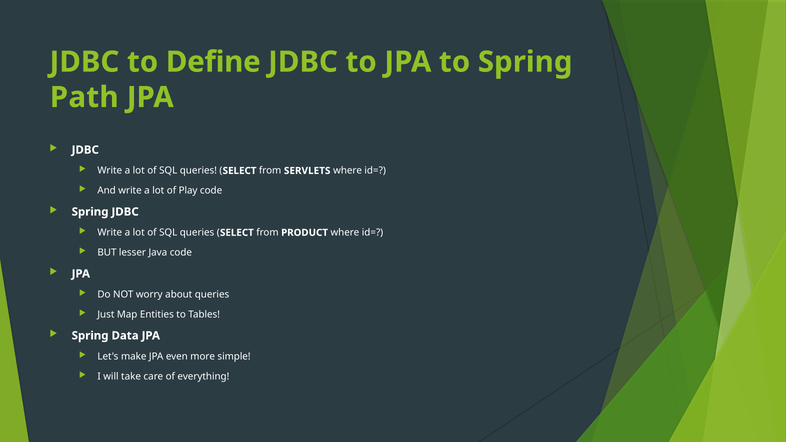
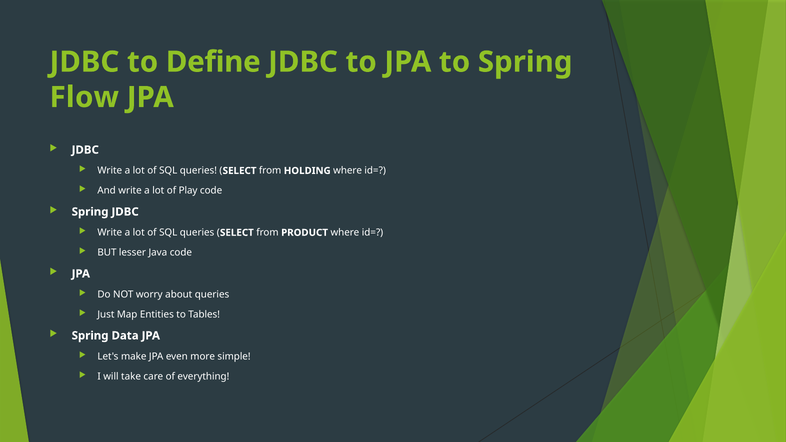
Path: Path -> Flow
SERVLETS: SERVLETS -> HOLDING
